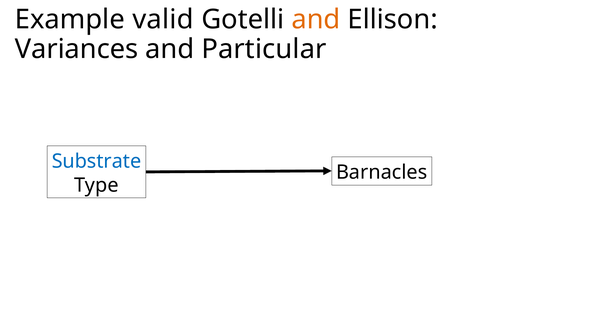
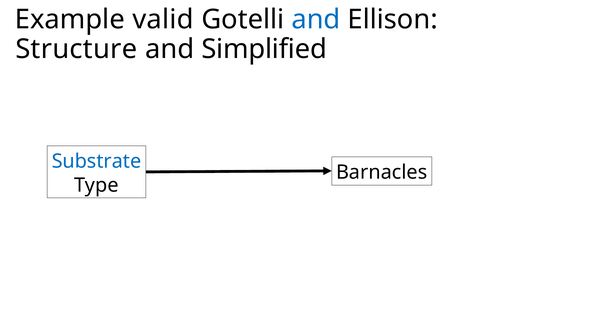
and at (316, 19) colour: orange -> blue
Variances: Variances -> Structure
Particular: Particular -> Simplified
